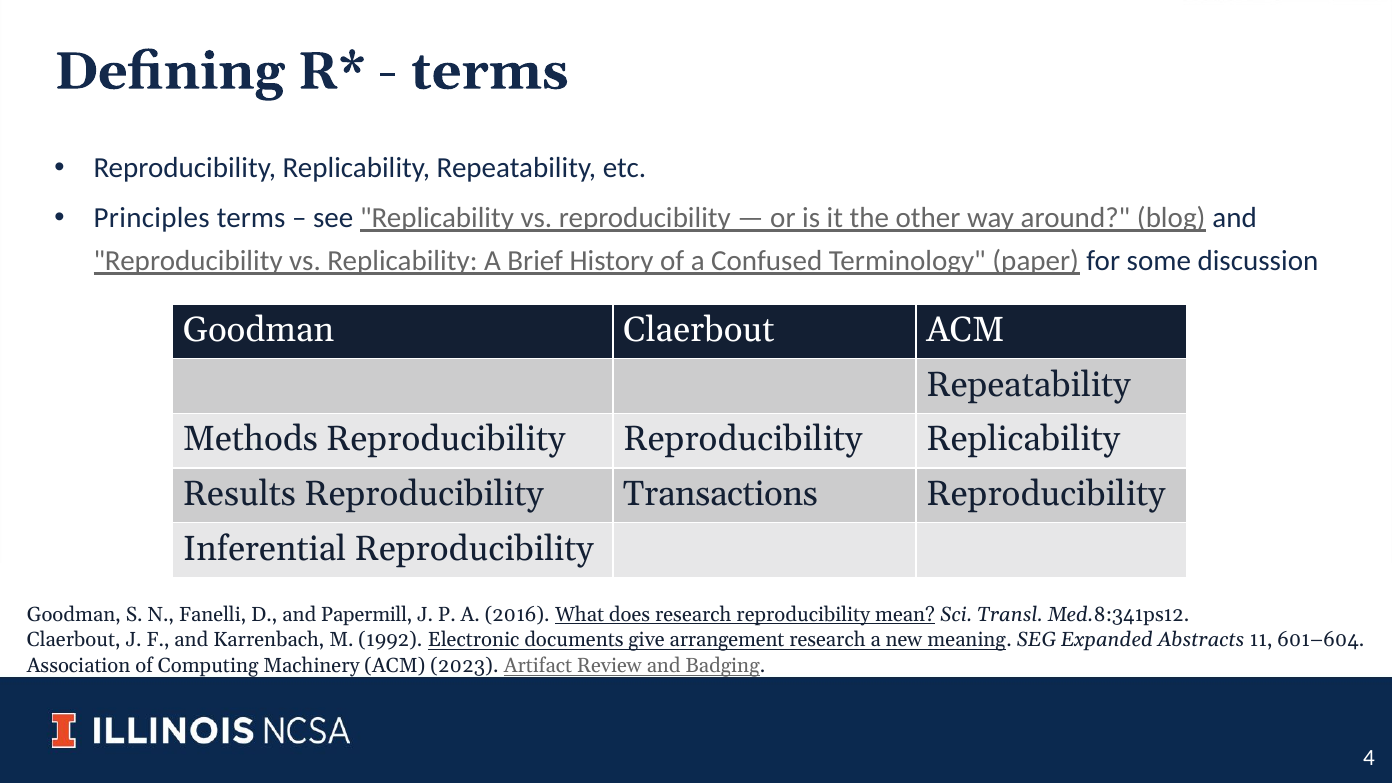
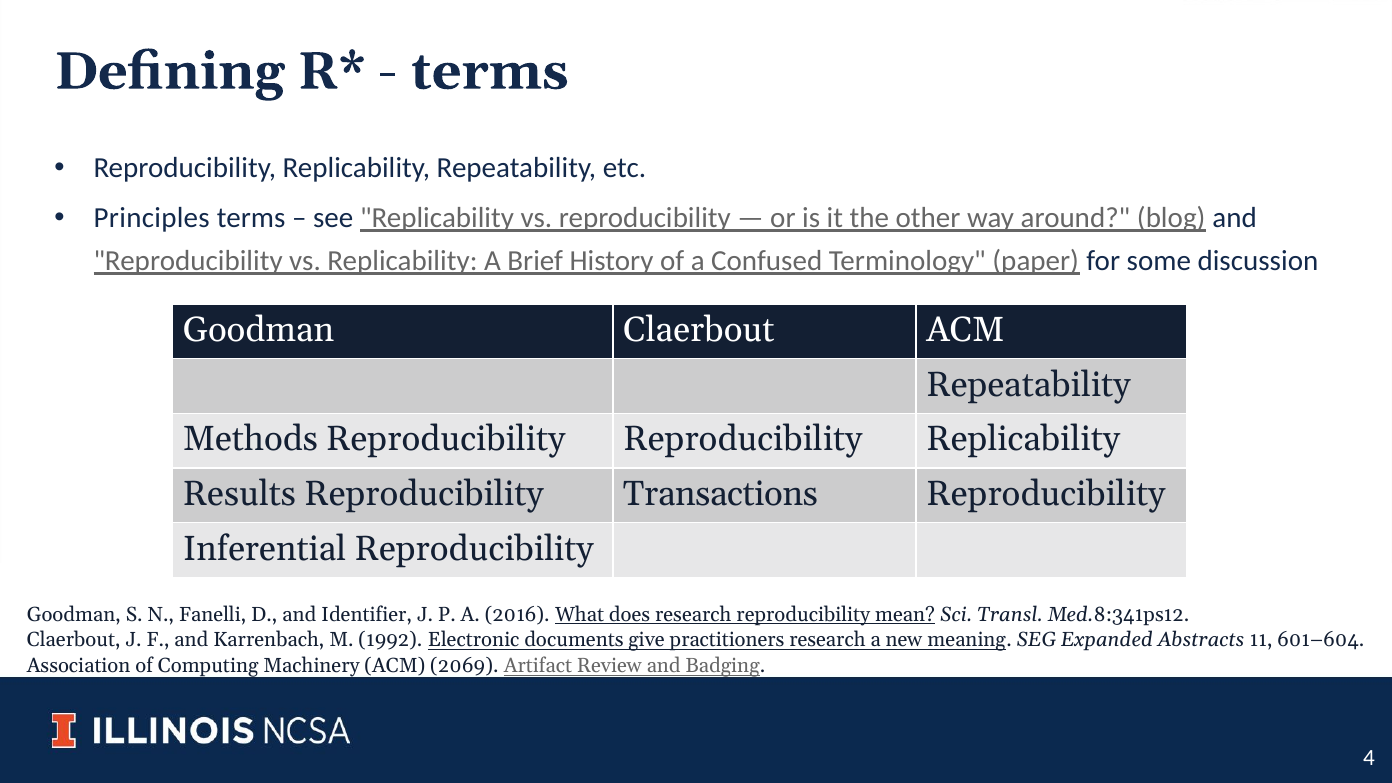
Papermill: Papermill -> Identifier
arrangement: arrangement -> practitioners
2023: 2023 -> 2069
